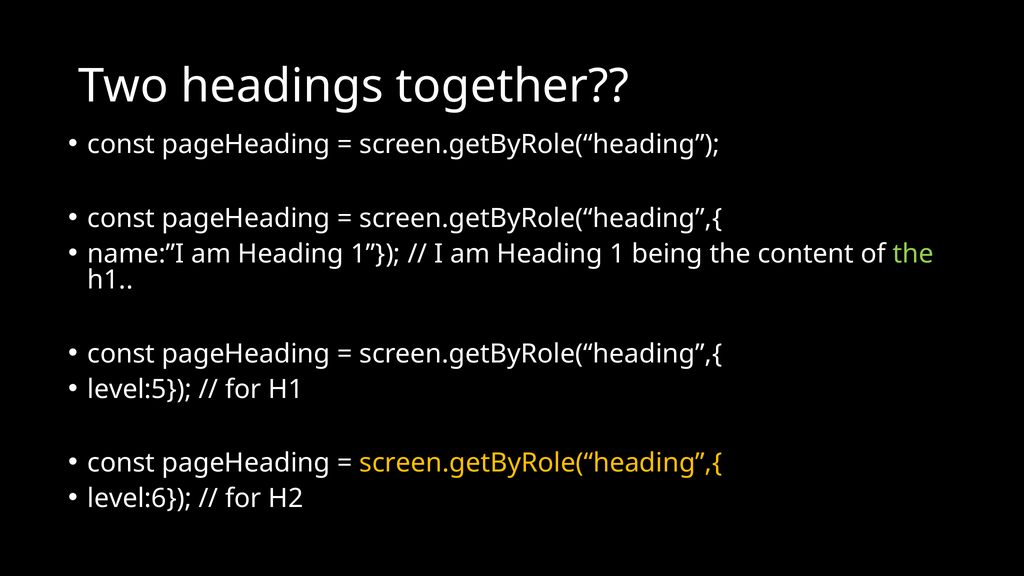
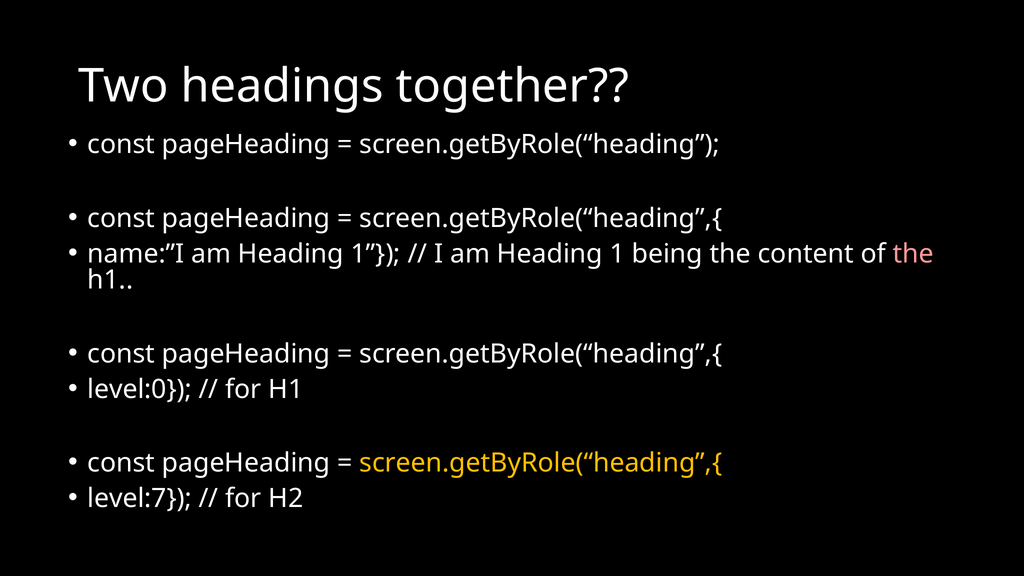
the at (913, 254) colour: light green -> pink
level:5: level:5 -> level:0
level:6: level:6 -> level:7
